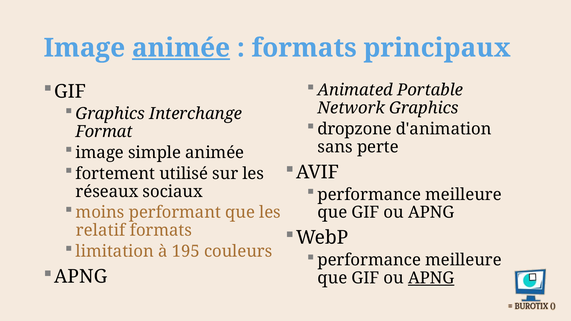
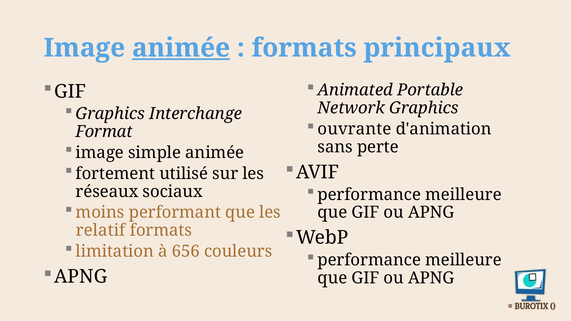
dropzone: dropzone -> ouvrante
195: 195 -> 656
APNG at (431, 278) underline: present -> none
